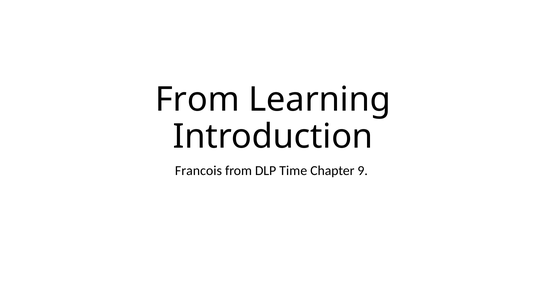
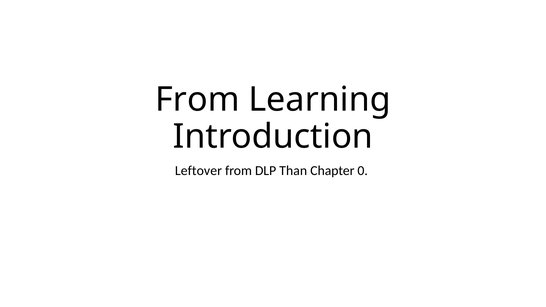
Francois: Francois -> Leftover
Time: Time -> Than
9: 9 -> 0
